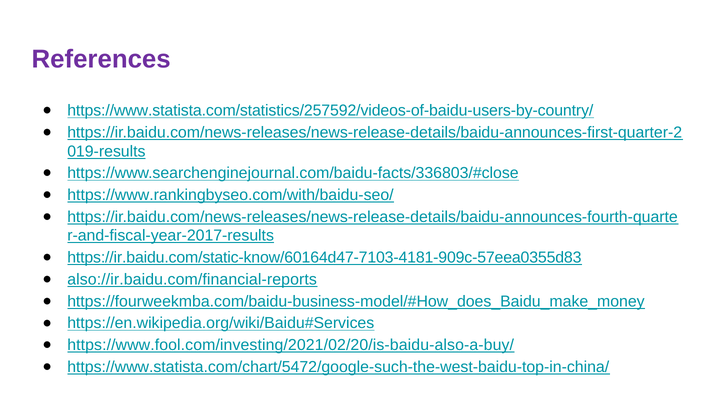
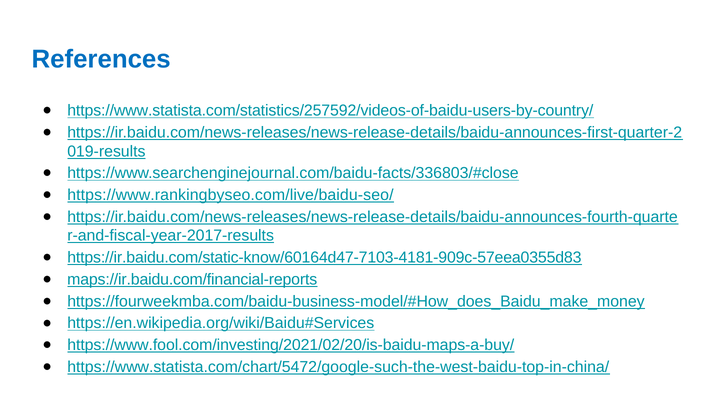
References colour: purple -> blue
https://www.rankingbyseo.com/with/baidu-seo/: https://www.rankingbyseo.com/with/baidu-seo/ -> https://www.rankingbyseo.com/live/baidu-seo/
also://ir.baidu.com/financial-reports: also://ir.baidu.com/financial-reports -> maps://ir.baidu.com/financial-reports
https://www.fool.com/investing/2021/02/20/is-baidu-also-a-buy/: https://www.fool.com/investing/2021/02/20/is-baidu-also-a-buy/ -> https://www.fool.com/investing/2021/02/20/is-baidu-maps-a-buy/
